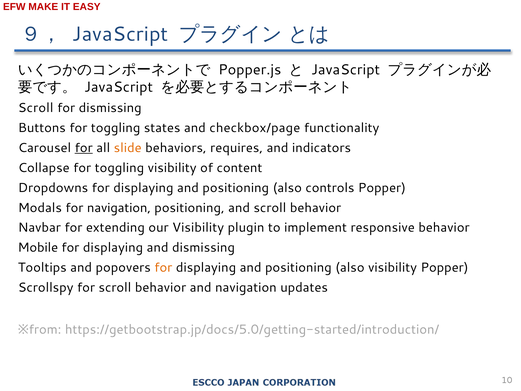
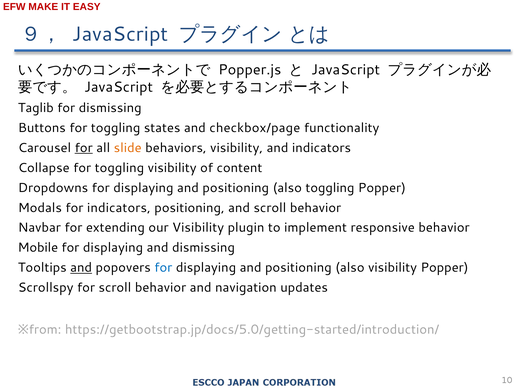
Scroll at (36, 108): Scroll -> Taglib
behaviors requires: requires -> visibility
also controls: controls -> toggling
for navigation: navigation -> indicators
and at (81, 268) underline: none -> present
for at (163, 268) colour: orange -> blue
